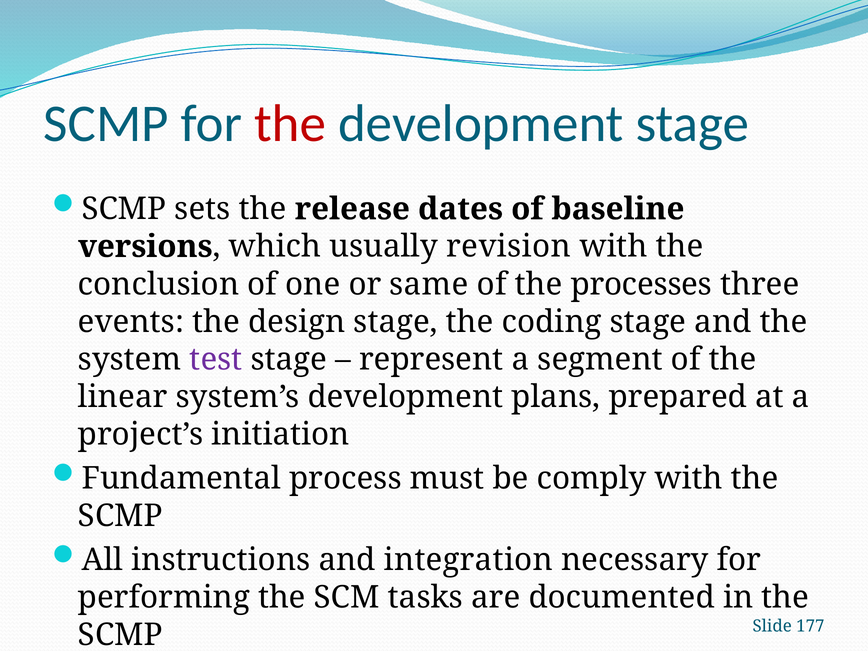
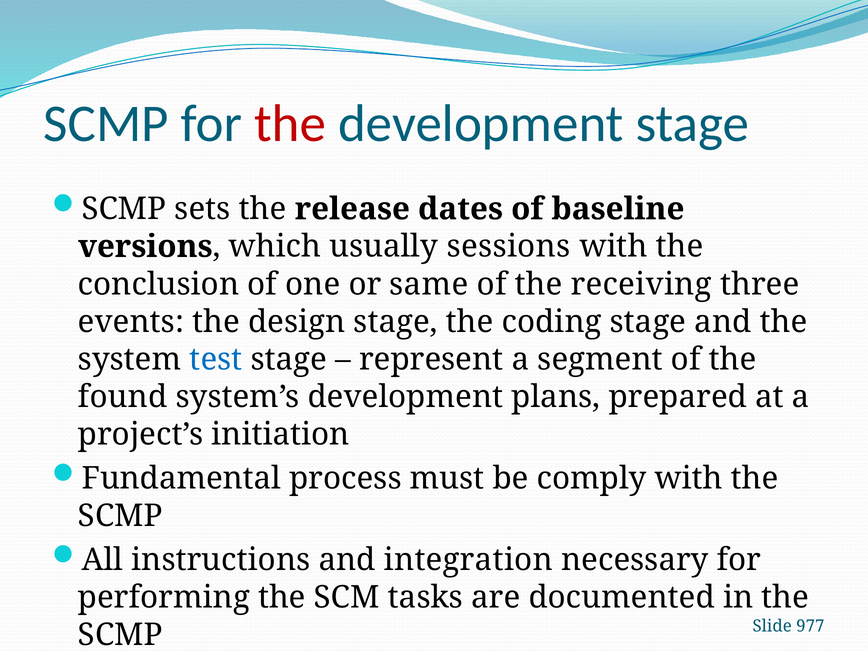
revision: revision -> sessions
processes: processes -> receiving
test colour: purple -> blue
linear: linear -> found
177: 177 -> 977
